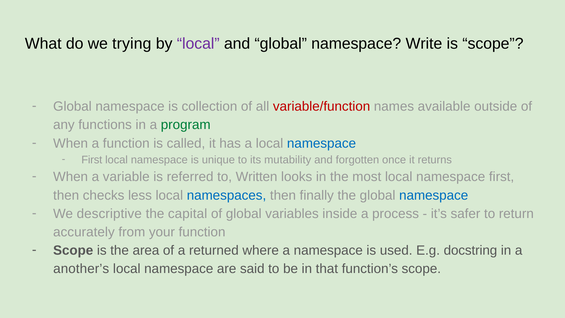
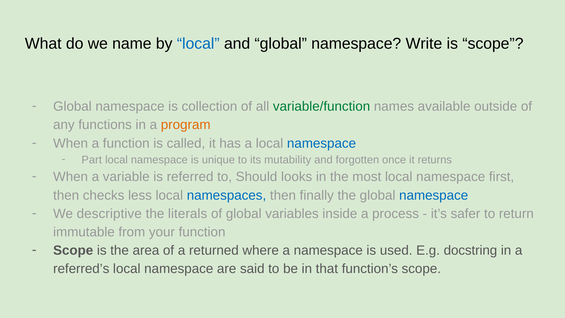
trying: trying -> name
local at (198, 44) colour: purple -> blue
variable/function colour: red -> green
program colour: green -> orange
First at (92, 160): First -> Part
Written: Written -> Should
capital: capital -> literals
accurately: accurately -> immutable
another’s: another’s -> referred’s
